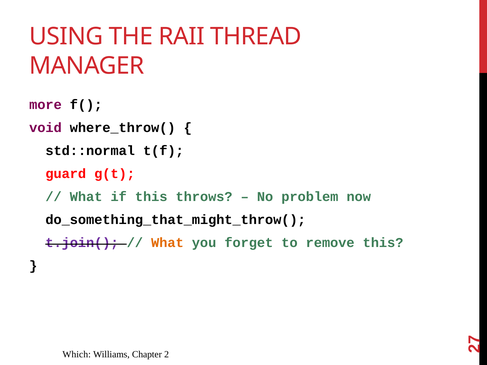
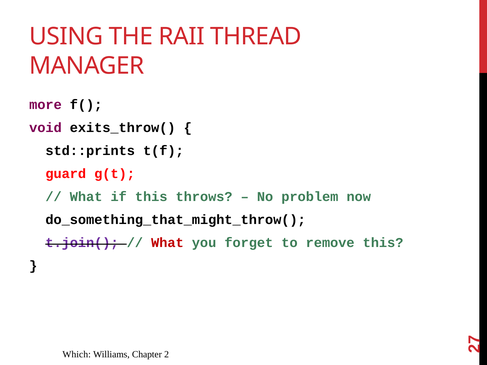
where_throw(: where_throw( -> exits_throw(
std::normal: std::normal -> std::prints
What at (167, 243) colour: orange -> red
